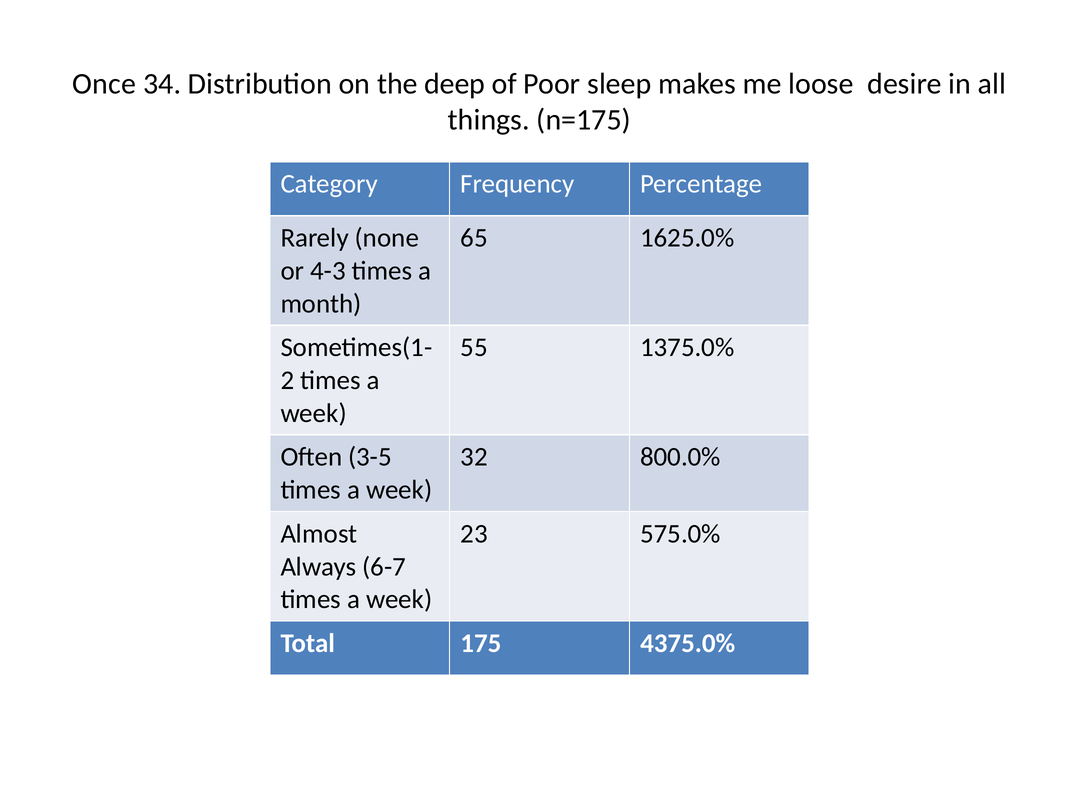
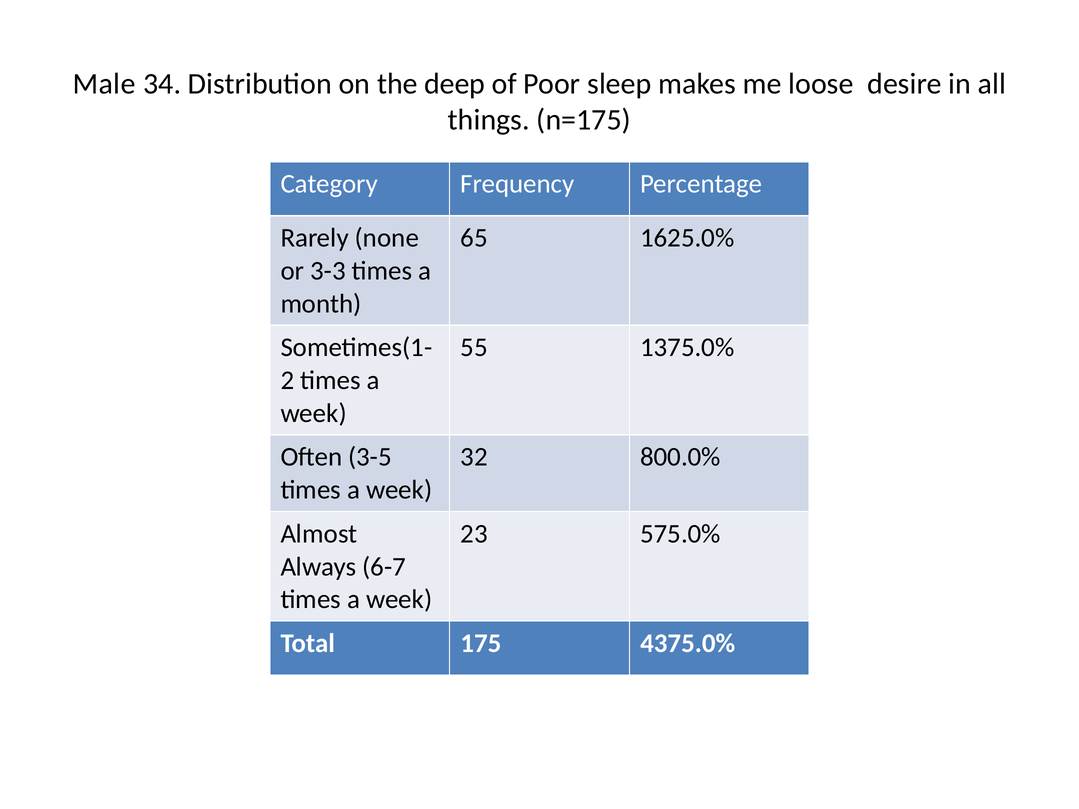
Once: Once -> Male
4-3: 4-3 -> 3-3
